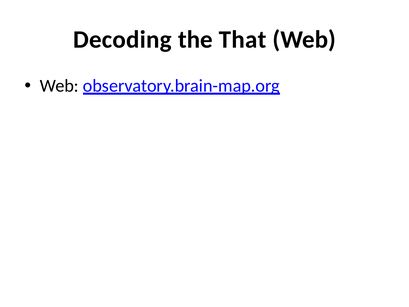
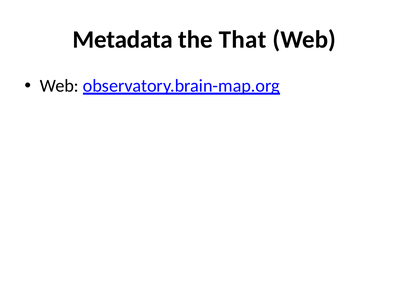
Decoding: Decoding -> Metadata
